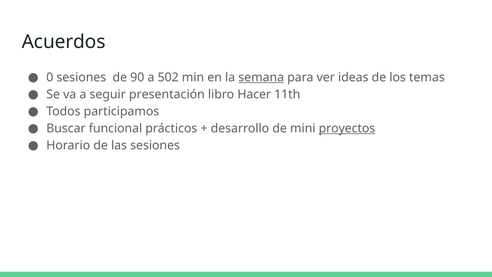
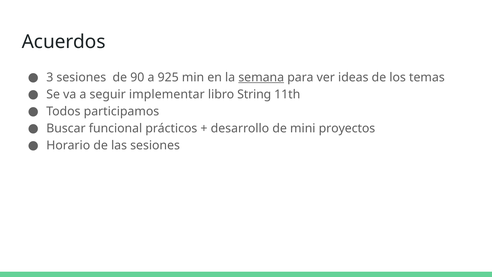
0: 0 -> 3
502: 502 -> 925
presentación: presentación -> implementar
Hacer: Hacer -> String
proyectos underline: present -> none
